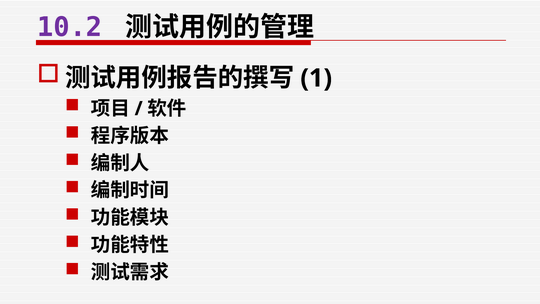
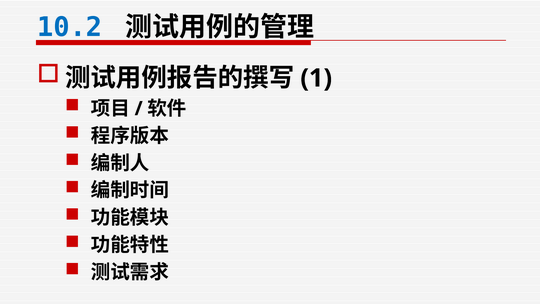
10.2 colour: purple -> blue
